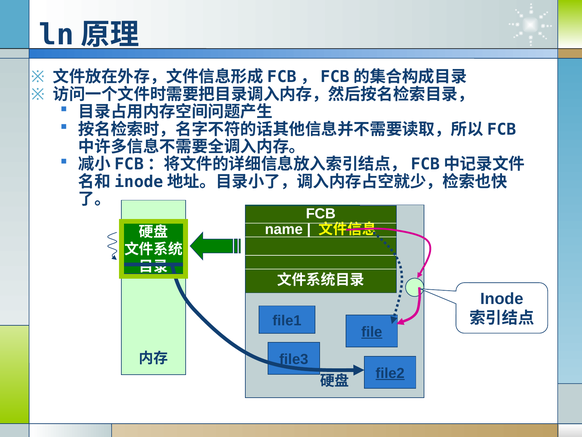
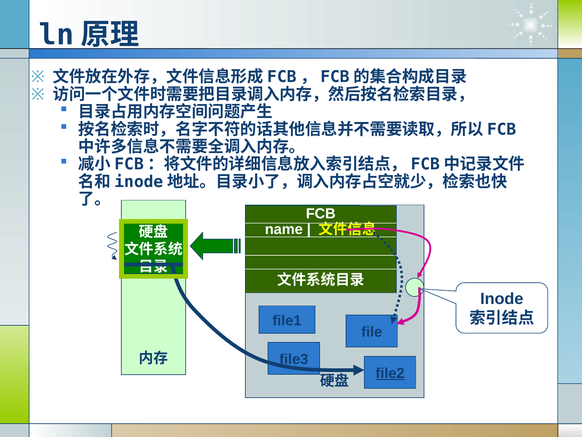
file underline: present -> none
